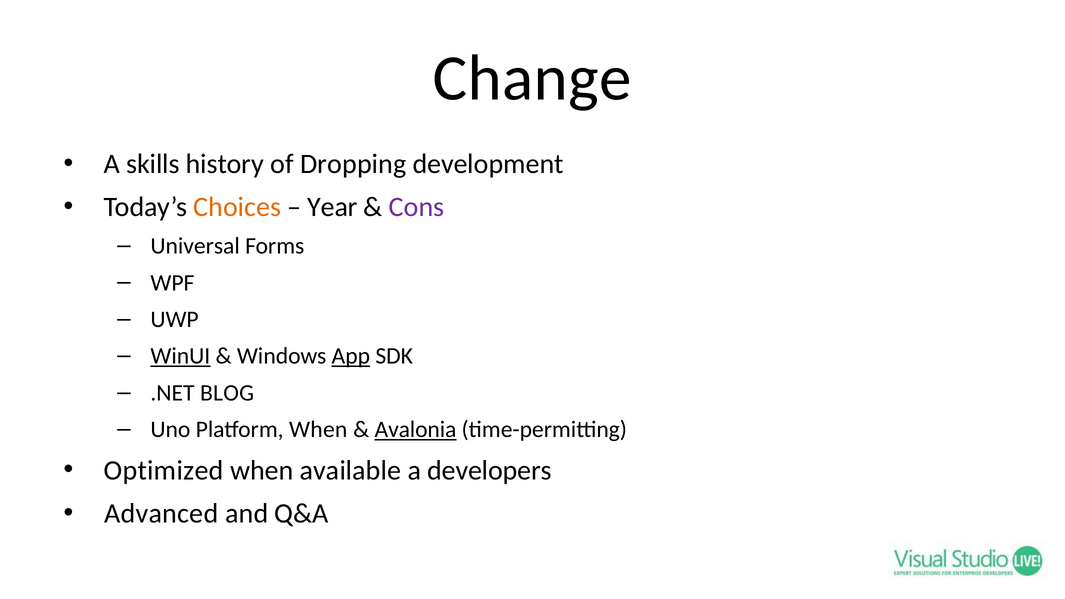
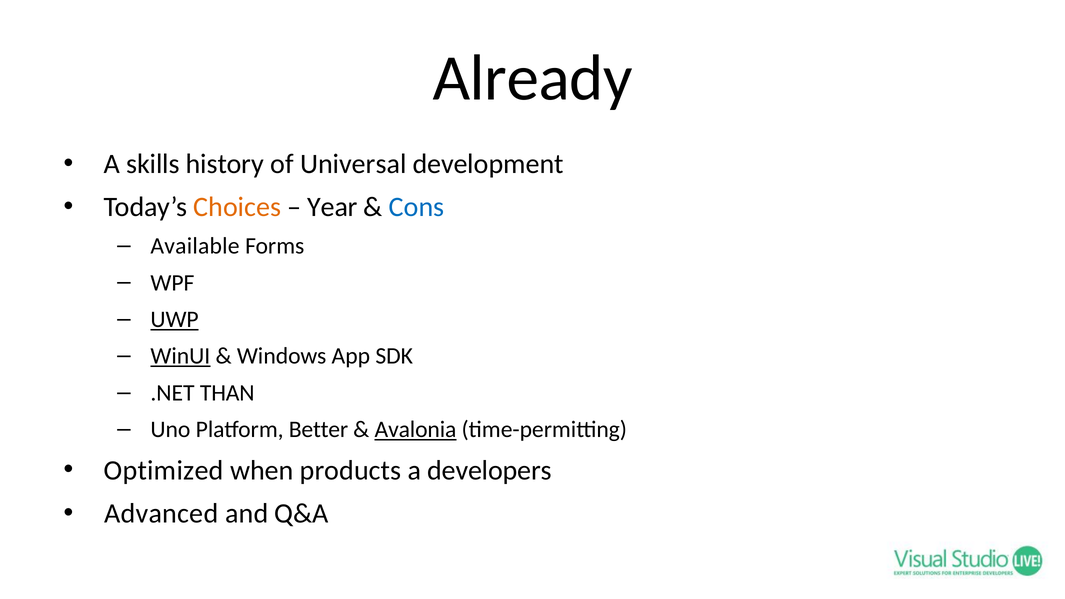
Change: Change -> Already
Dropping: Dropping -> Universal
Cons colour: purple -> blue
Universal: Universal -> Available
UWP underline: none -> present
App underline: present -> none
BLOG: BLOG -> THAN
Platform When: When -> Better
available: available -> products
